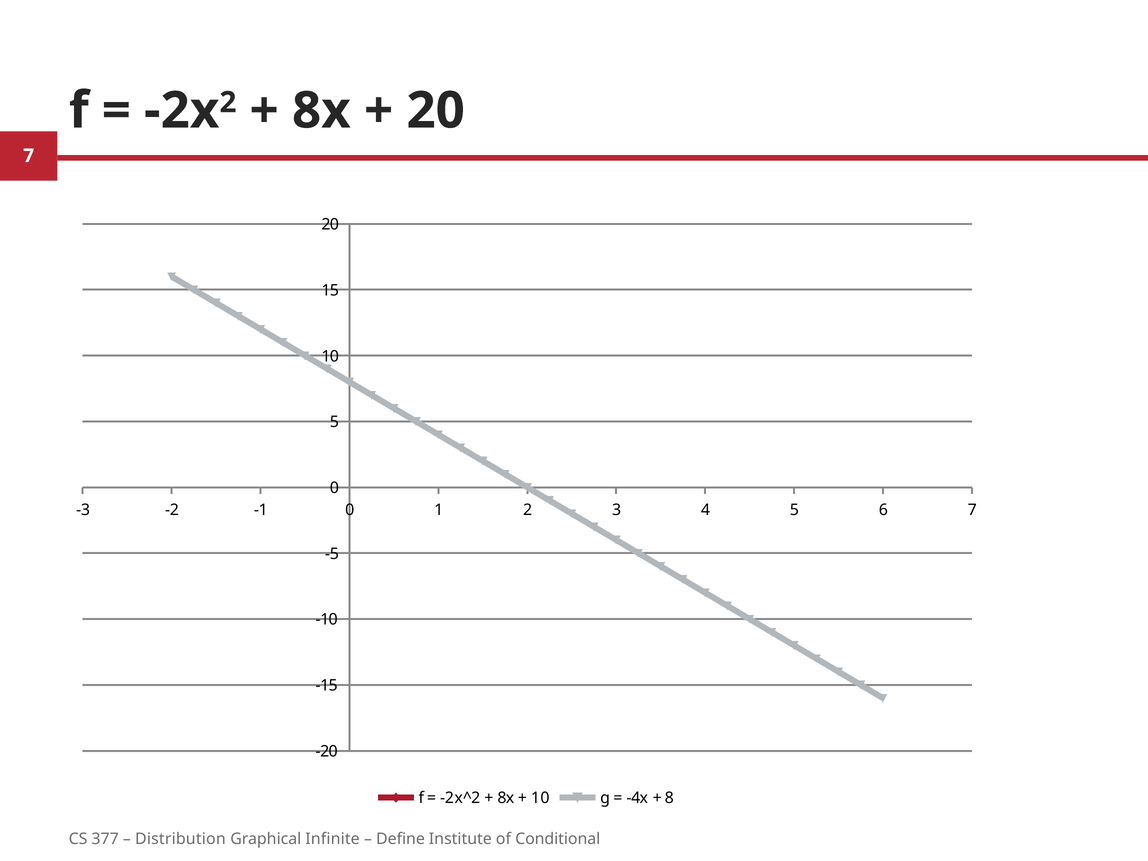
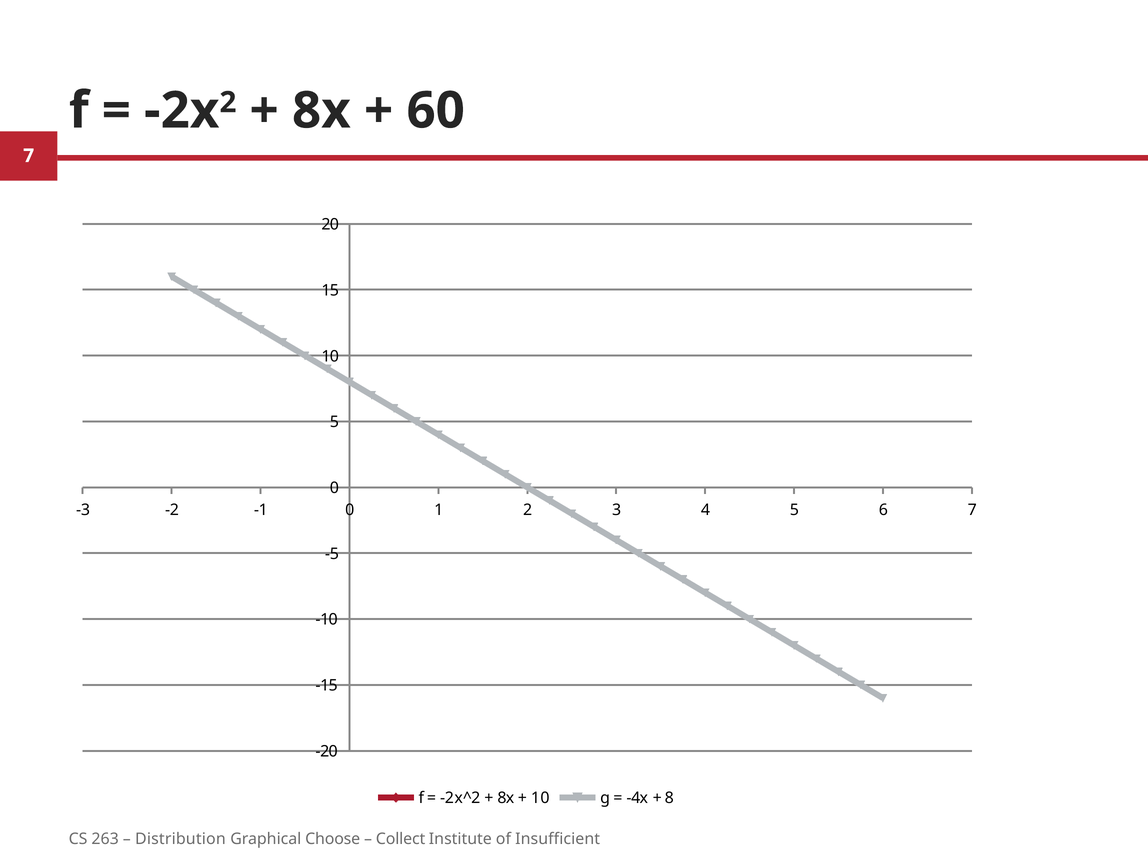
20 at (436, 111): 20 -> 60
377: 377 -> 263
Infinite: Infinite -> Choose
Define: Define -> Collect
Conditional: Conditional -> Insufficient
